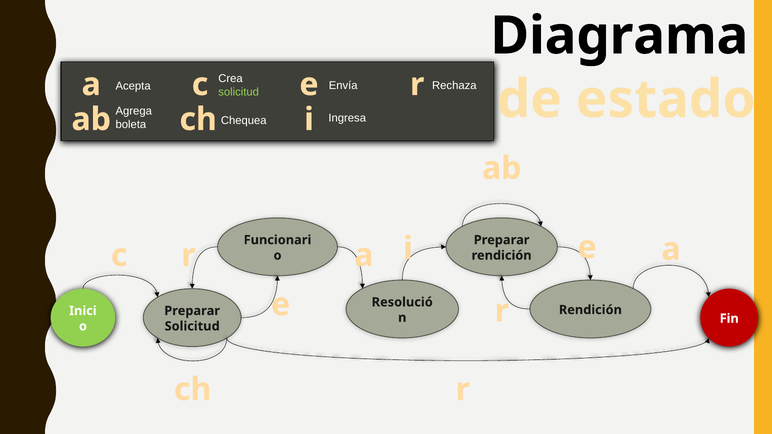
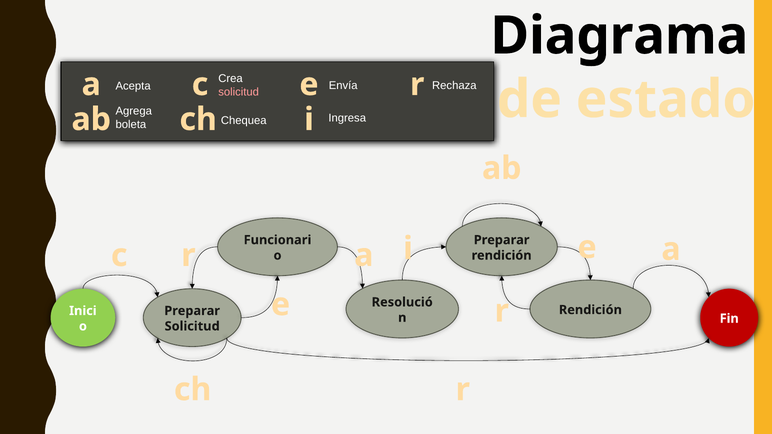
solicitud at (239, 92) colour: light green -> pink
